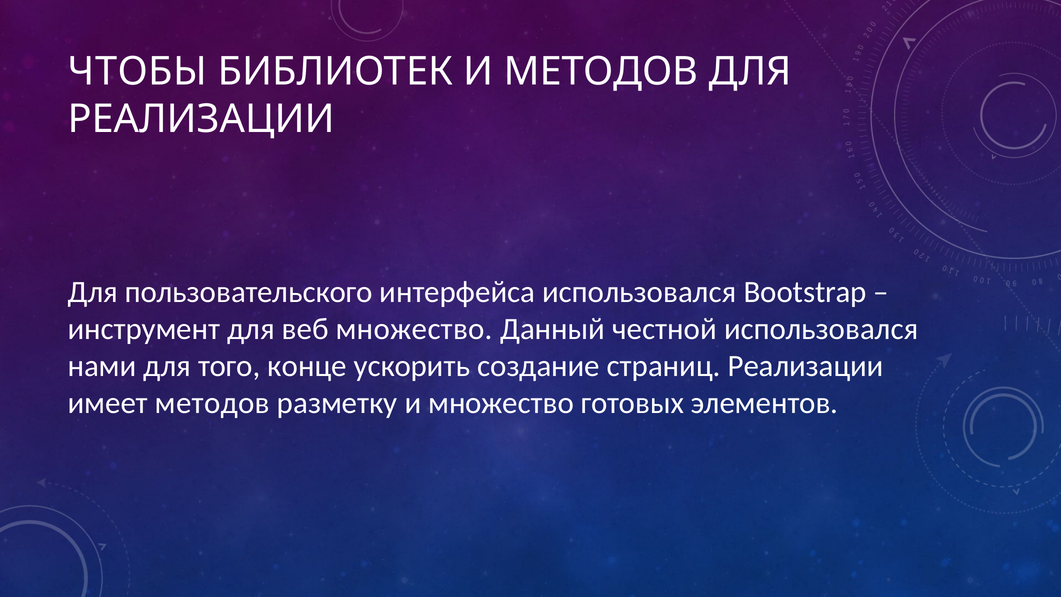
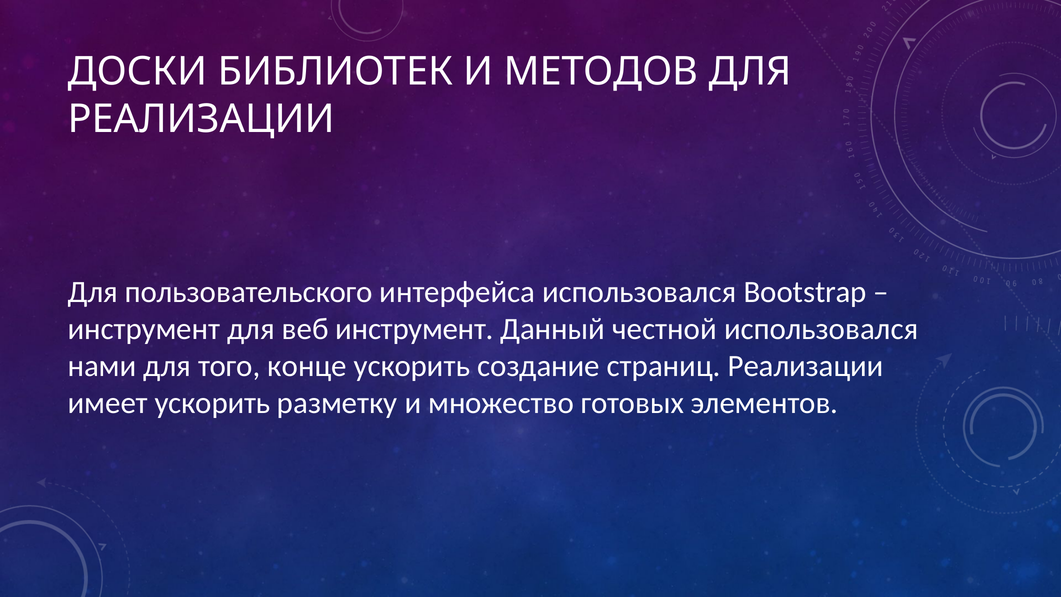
ЧТОБЫ: ЧТОБЫ -> ДОСКИ
веб множество: множество -> инструмент
имеет методов: методов -> ускорить
